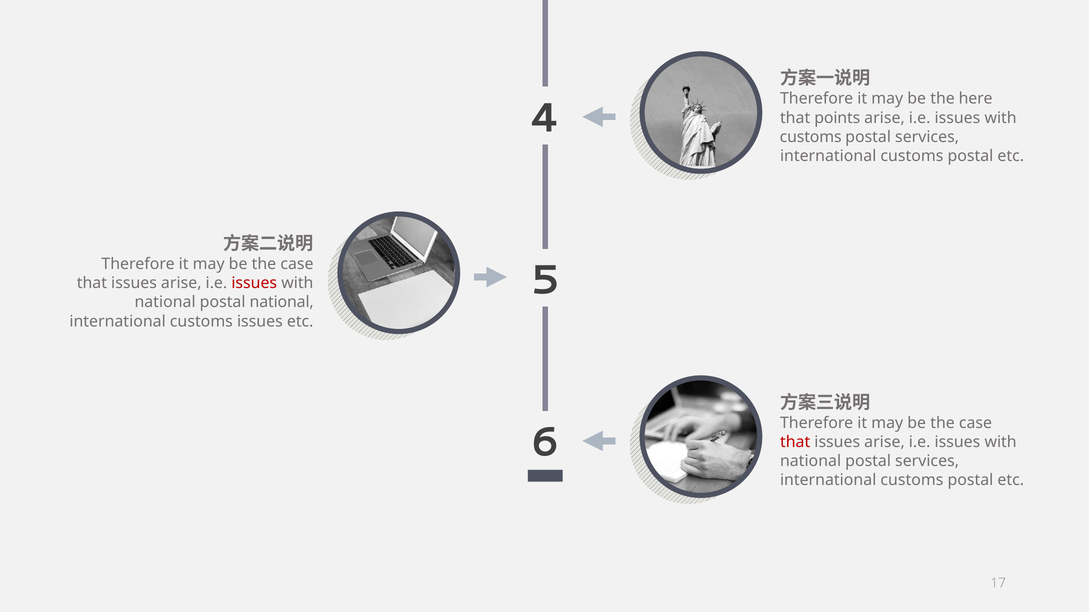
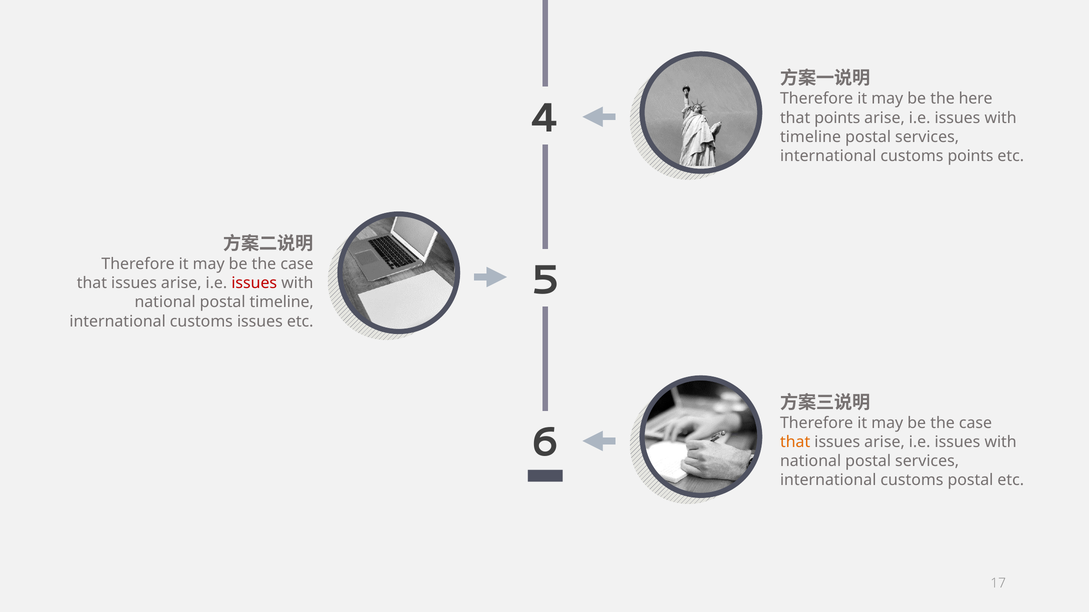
customs at (811, 137): customs -> timeline
postal at (970, 156): postal -> points
postal national: national -> timeline
that at (795, 442) colour: red -> orange
